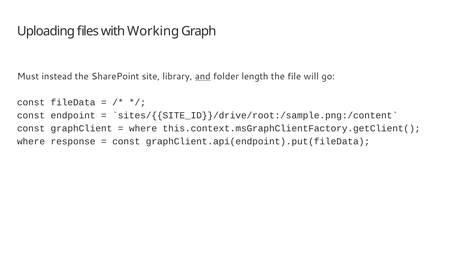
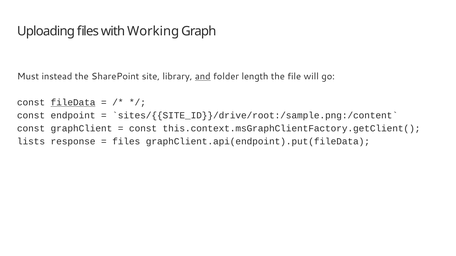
fileData underline: none -> present
where at (143, 129): where -> const
where at (31, 142): where -> lists
const at (126, 142): const -> files
